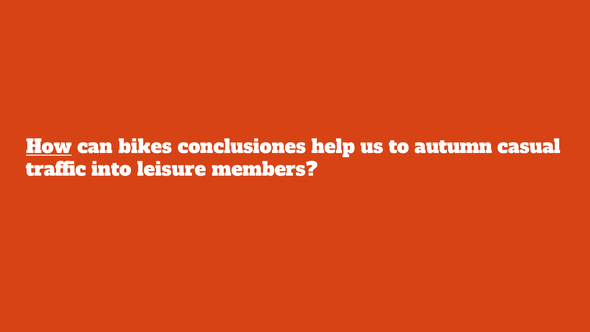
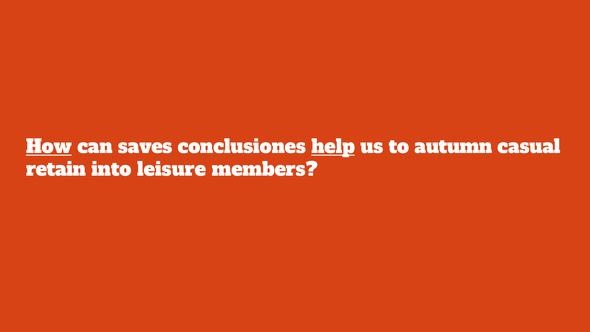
bikes: bikes -> saves
help underline: none -> present
traffic: traffic -> retain
